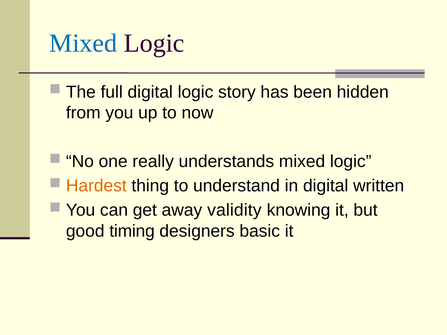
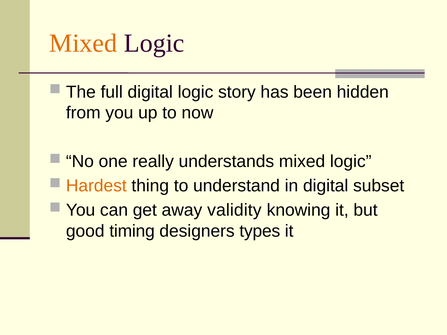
Mixed at (83, 43) colour: blue -> orange
written: written -> subset
basic: basic -> types
